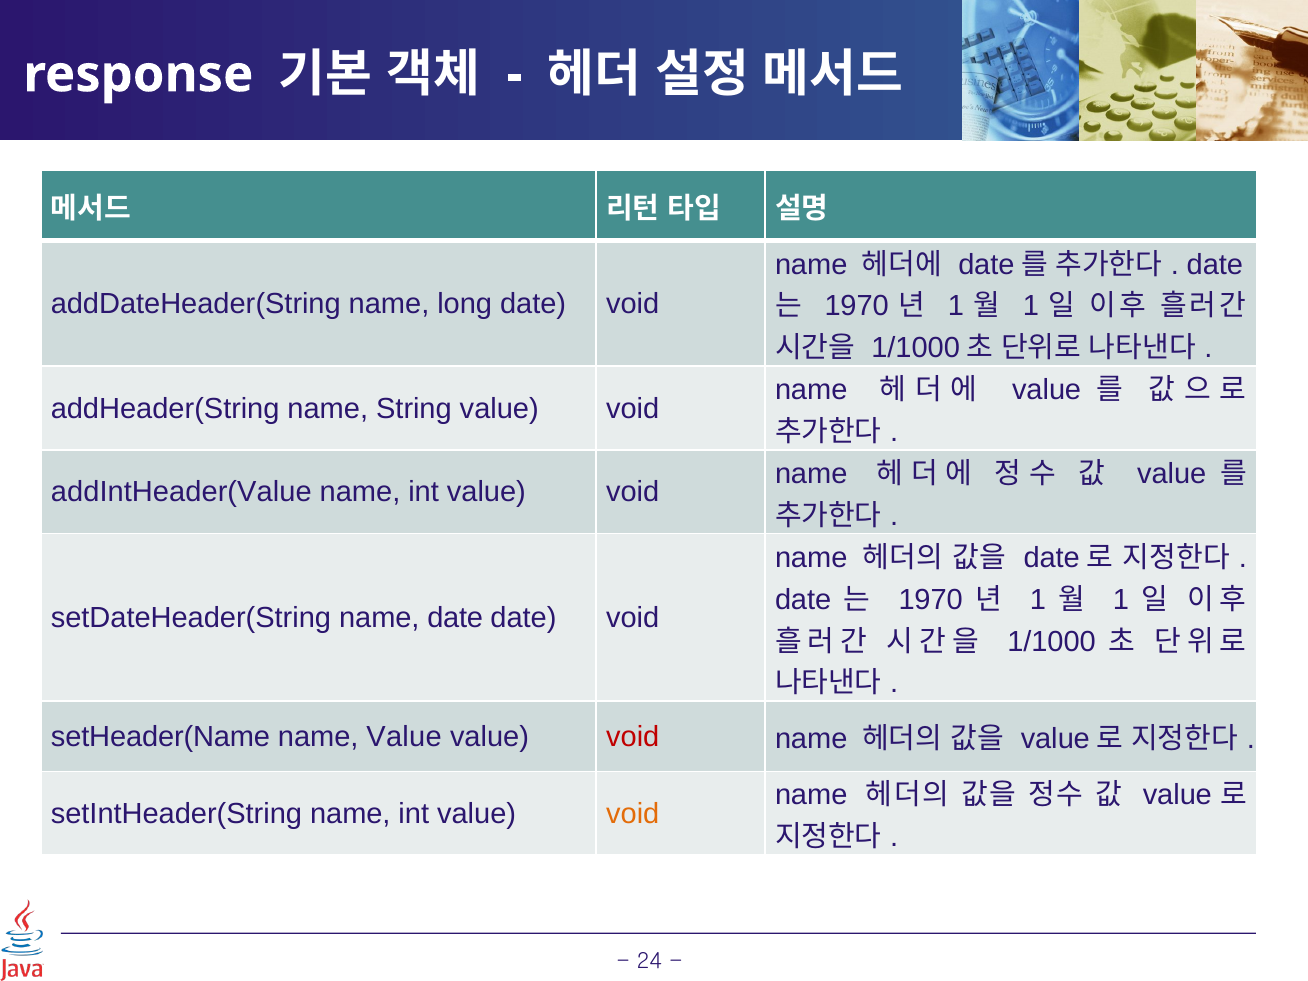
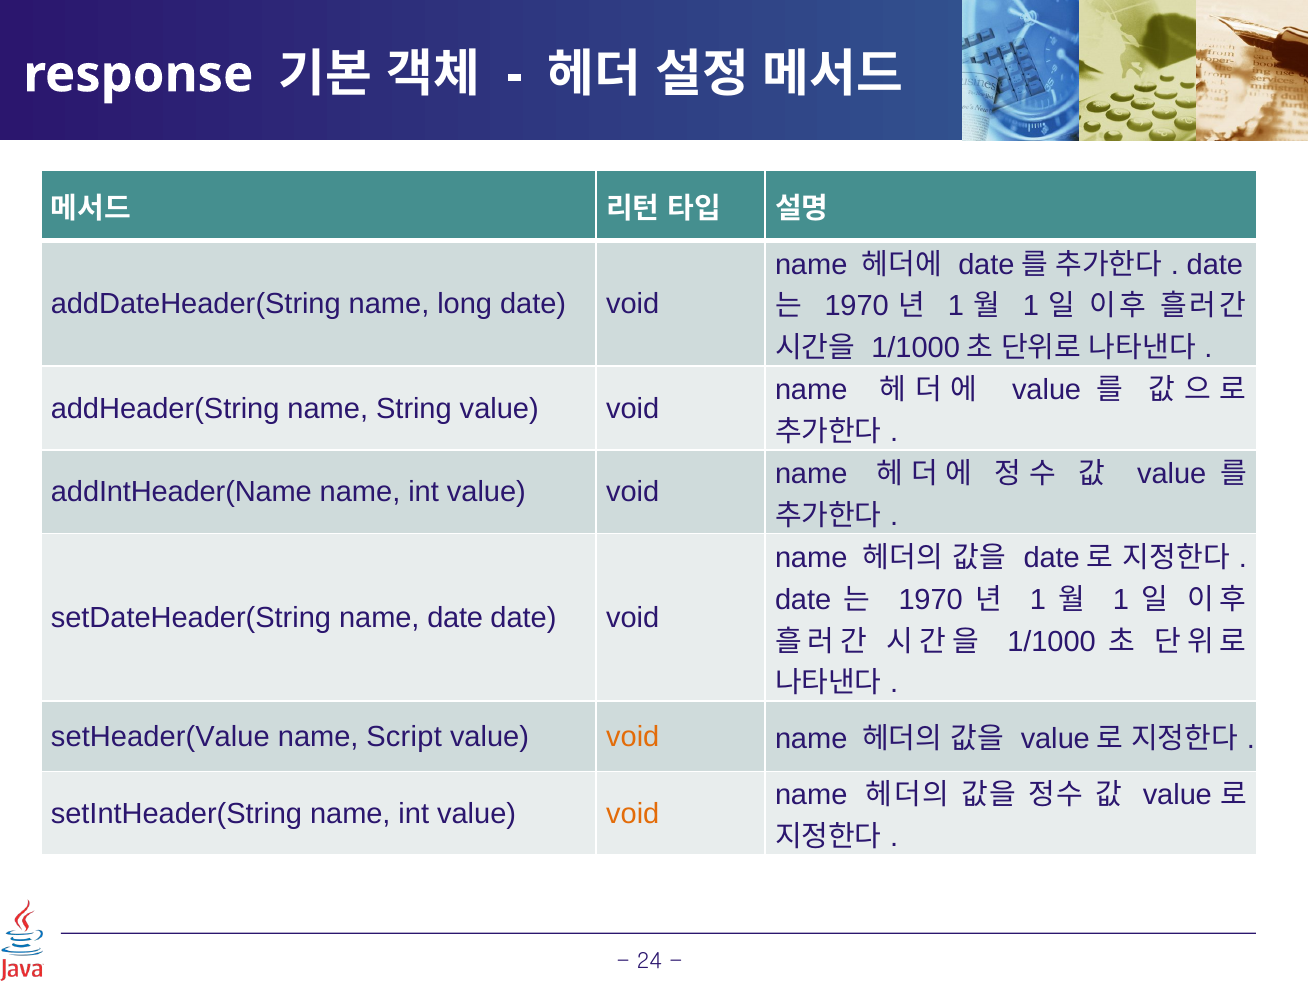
addIntHeader(Value: addIntHeader(Value -> addIntHeader(Name
setHeader(Name: setHeader(Name -> setHeader(Value
name Value: Value -> Script
void at (633, 737) colour: red -> orange
